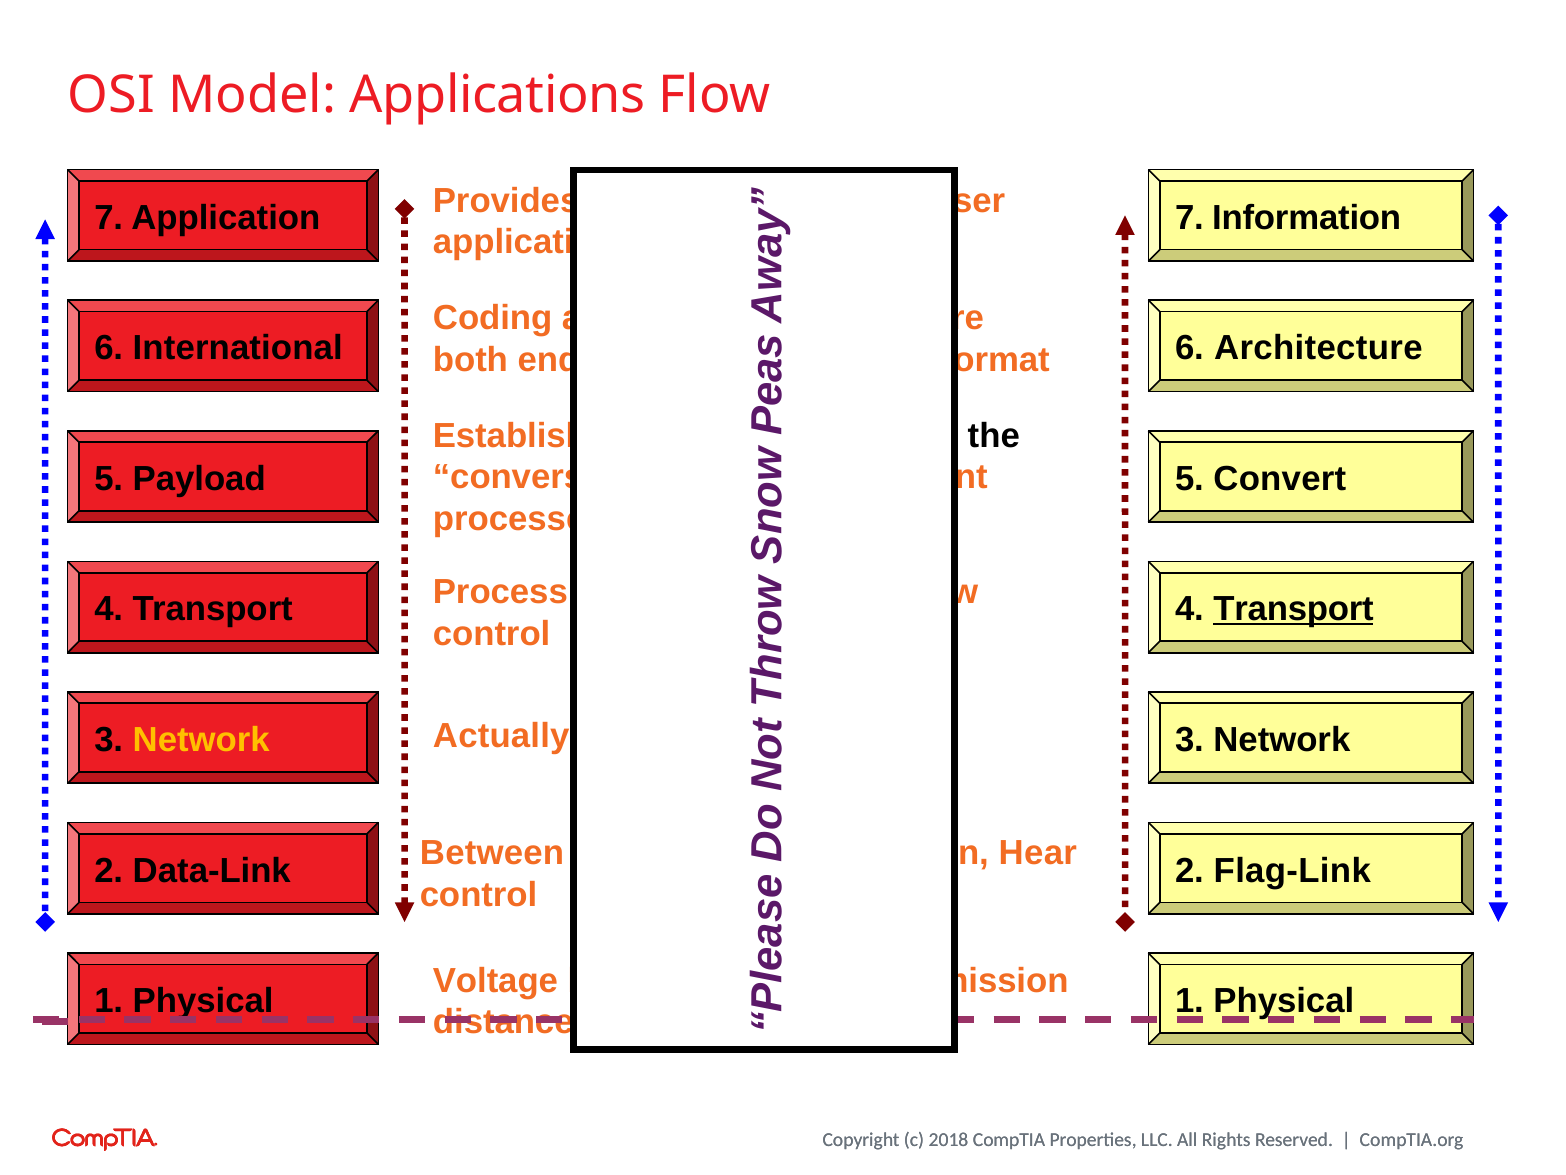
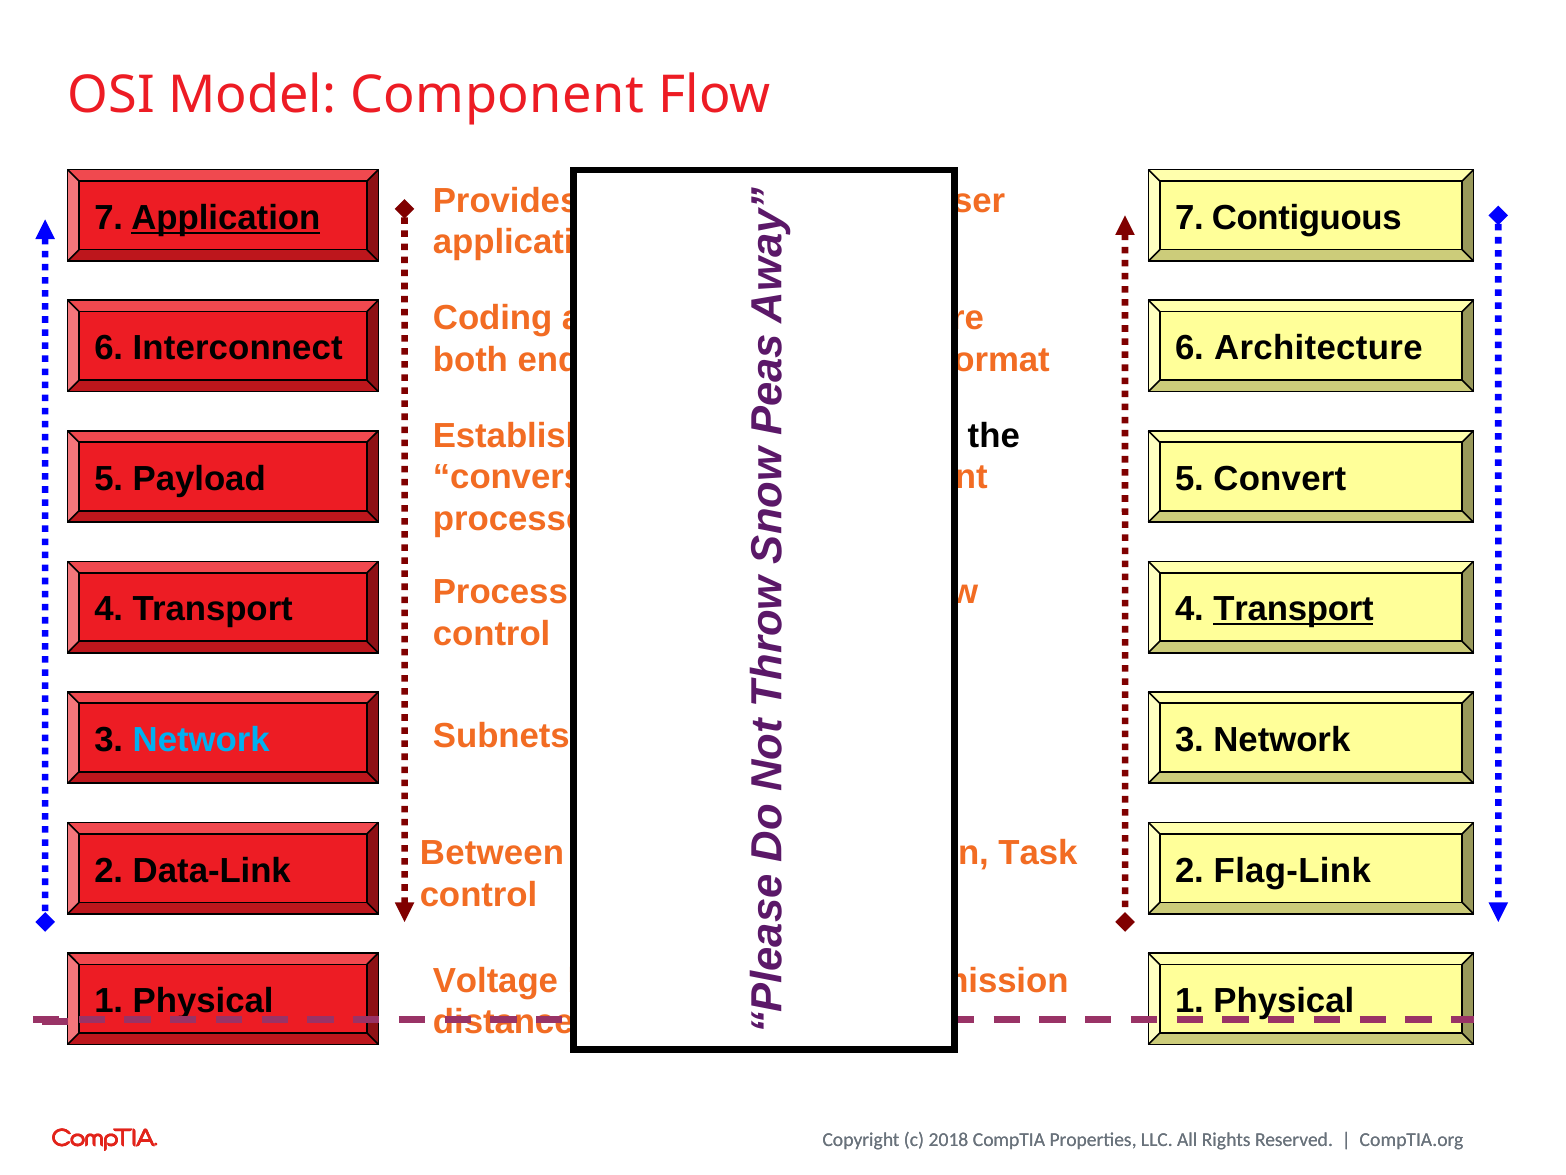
Model Applications: Applications -> Component
Application underline: none -> present
Information: Information -> Contiguous
International: International -> Interconnect
Actually: Actually -> Subnets
Network at (201, 740) colour: yellow -> light blue
Hear: Hear -> Task
